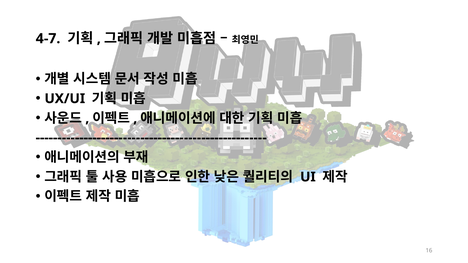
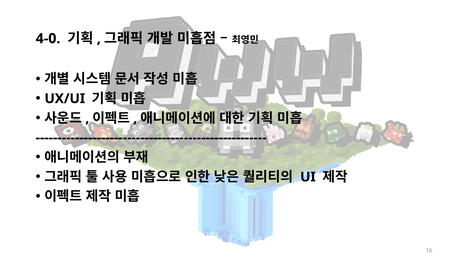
4-7: 4-7 -> 4-0
